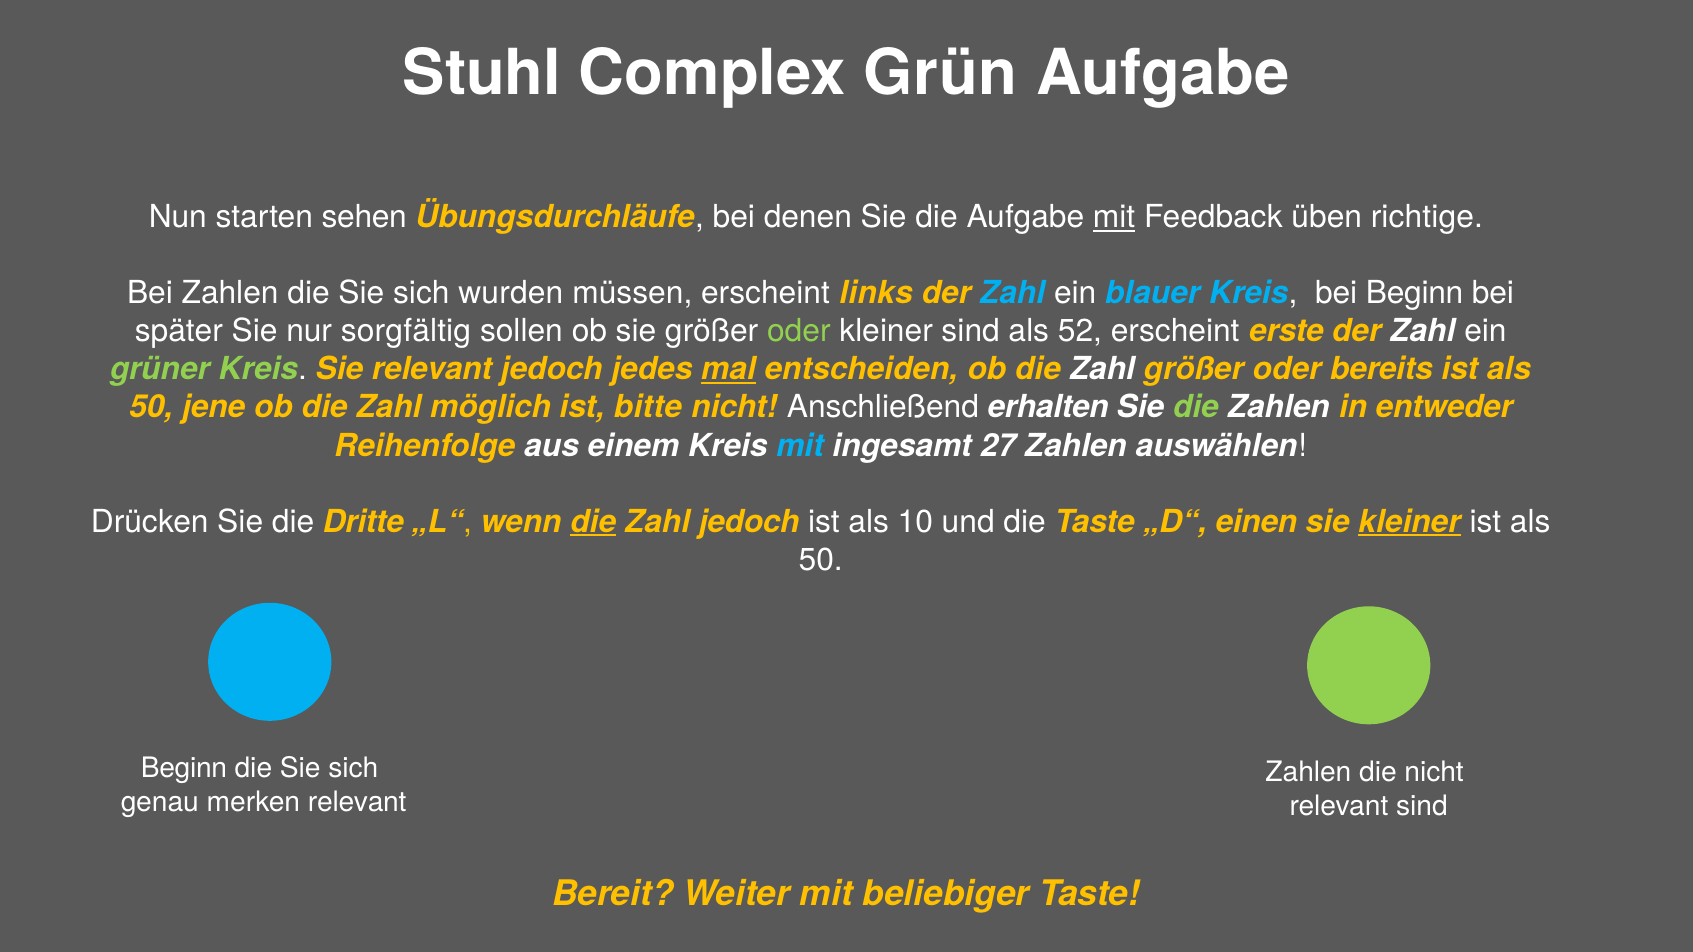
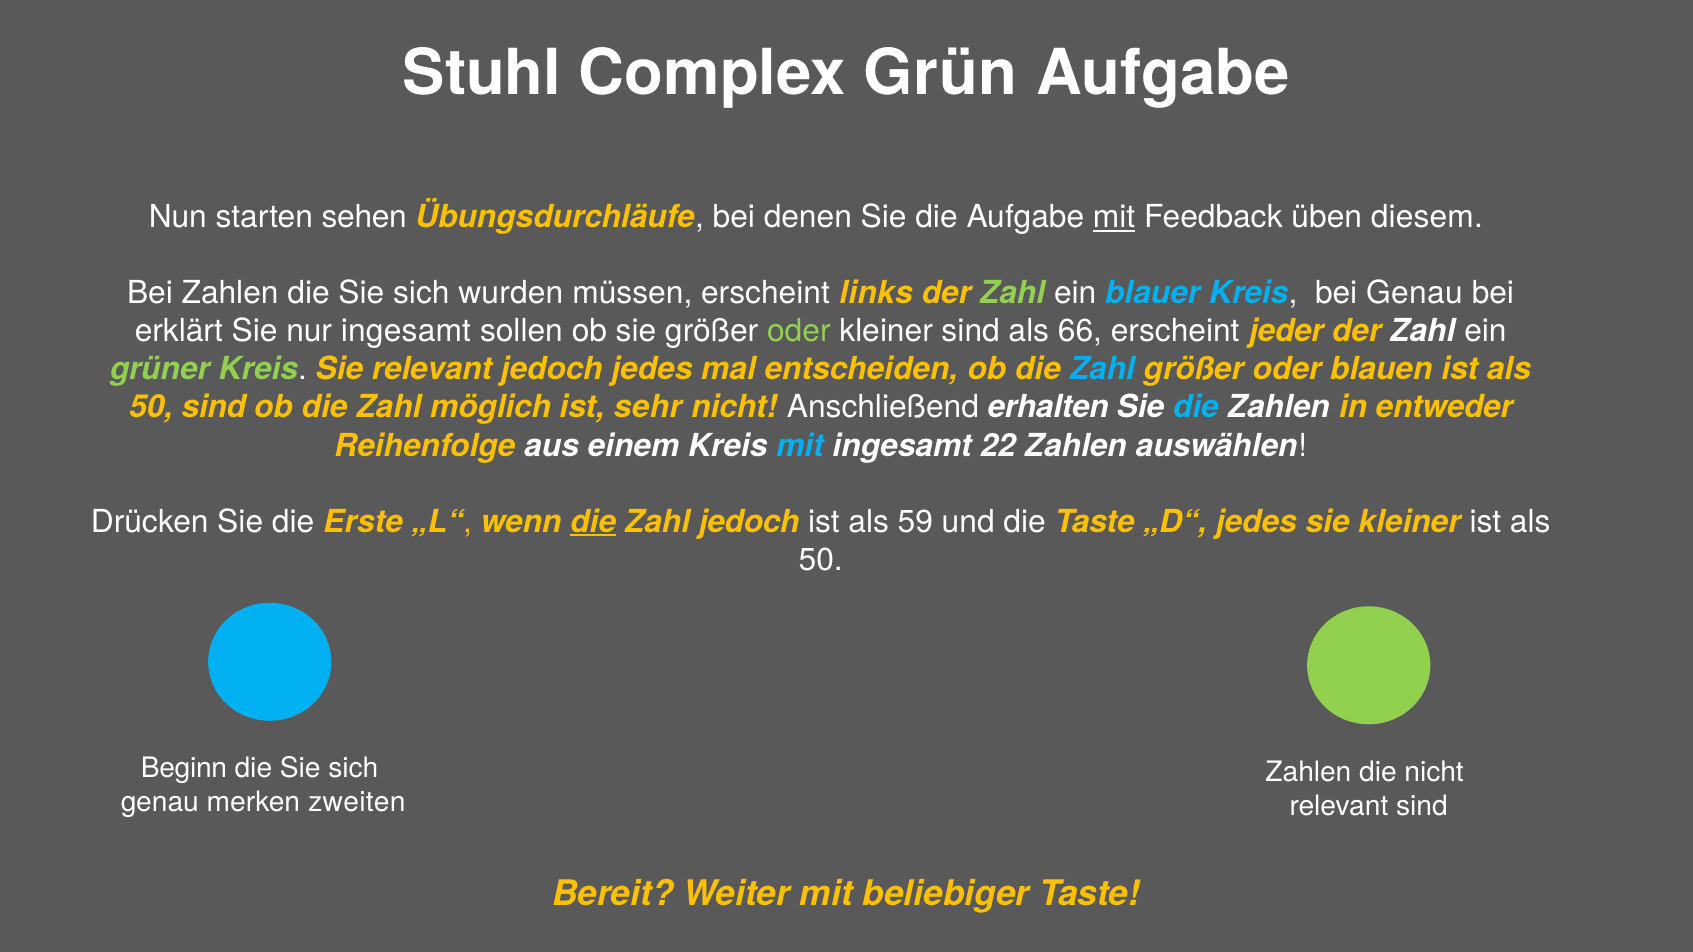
richtige: richtige -> diesem
Zahl at (1013, 293) colour: light blue -> light green
bei Beginn: Beginn -> Genau
später: später -> erklärt
nur sorgfältig: sorgfältig -> ingesamt
52: 52 -> 66
erste: erste -> jeder
mal underline: present -> none
Zahl at (1102, 370) colour: white -> light blue
bereits: bereits -> blauen
50 jene: jene -> sind
bitte: bitte -> sehr
die at (1196, 408) colour: light green -> light blue
27: 27 -> 22
Dritte: Dritte -> Erste
10: 10 -> 59
„D“ einen: einen -> jedes
kleiner at (1410, 522) underline: present -> none
merken relevant: relevant -> zweiten
